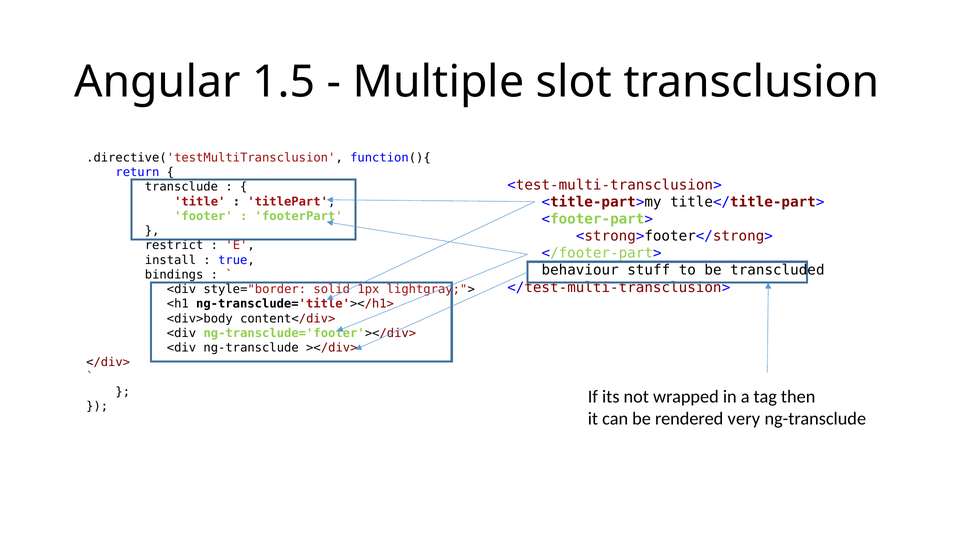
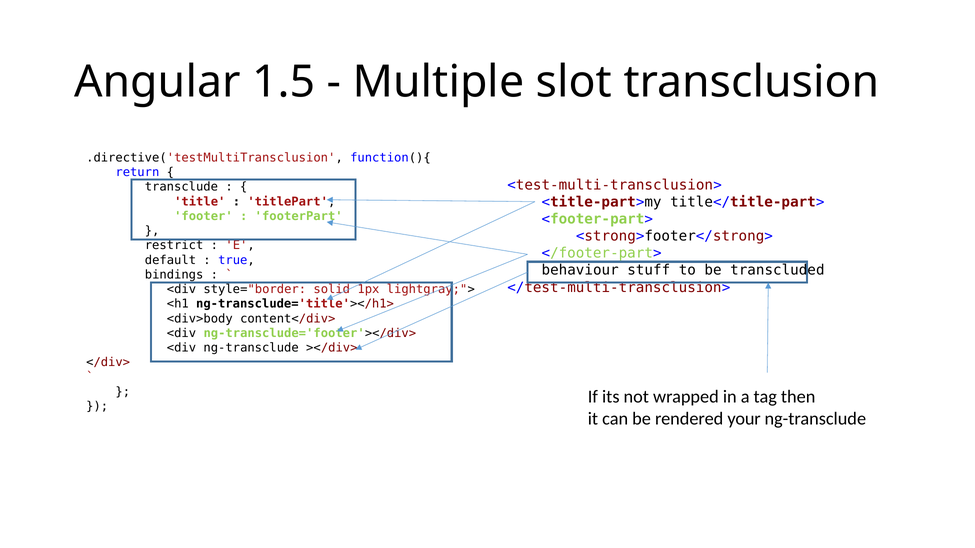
install: install -> default
very: very -> your
